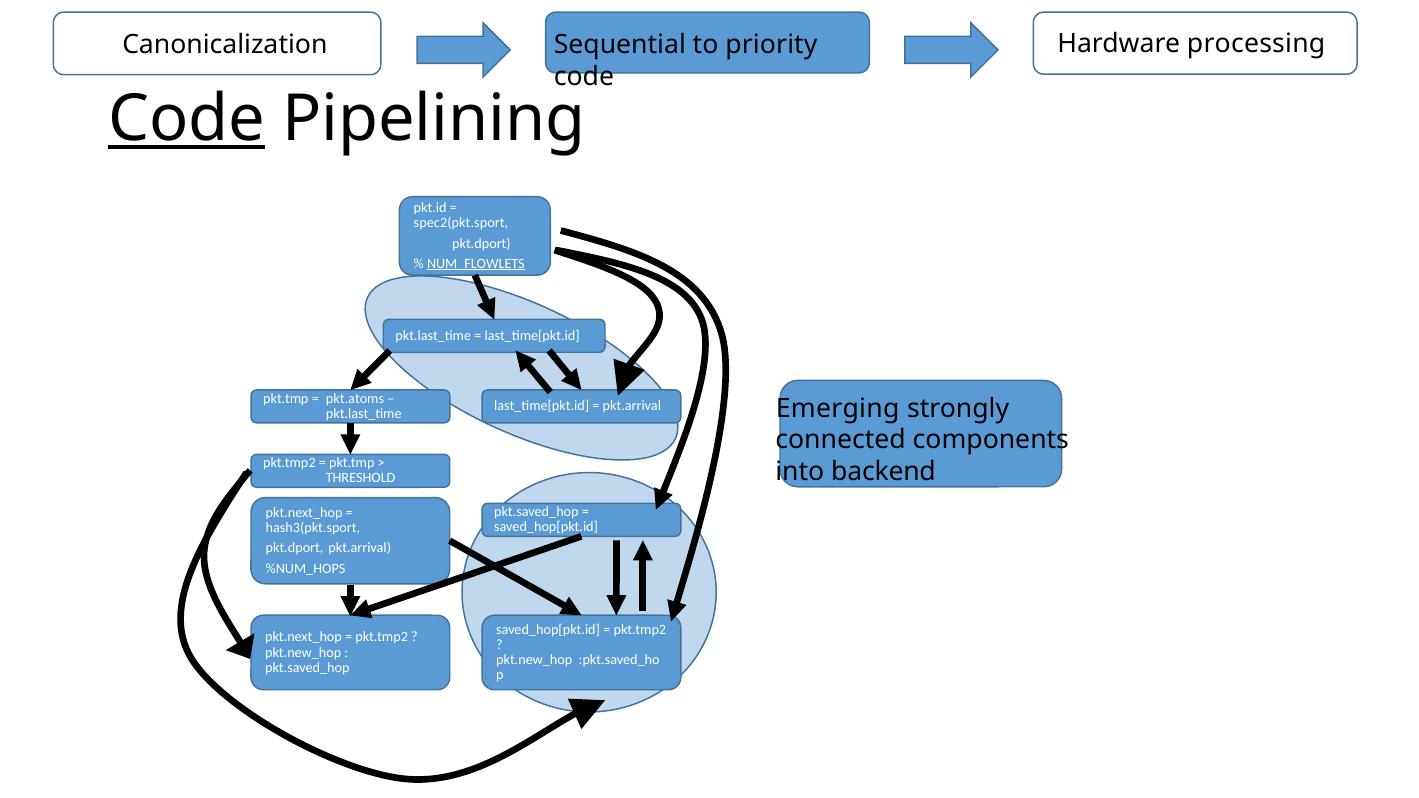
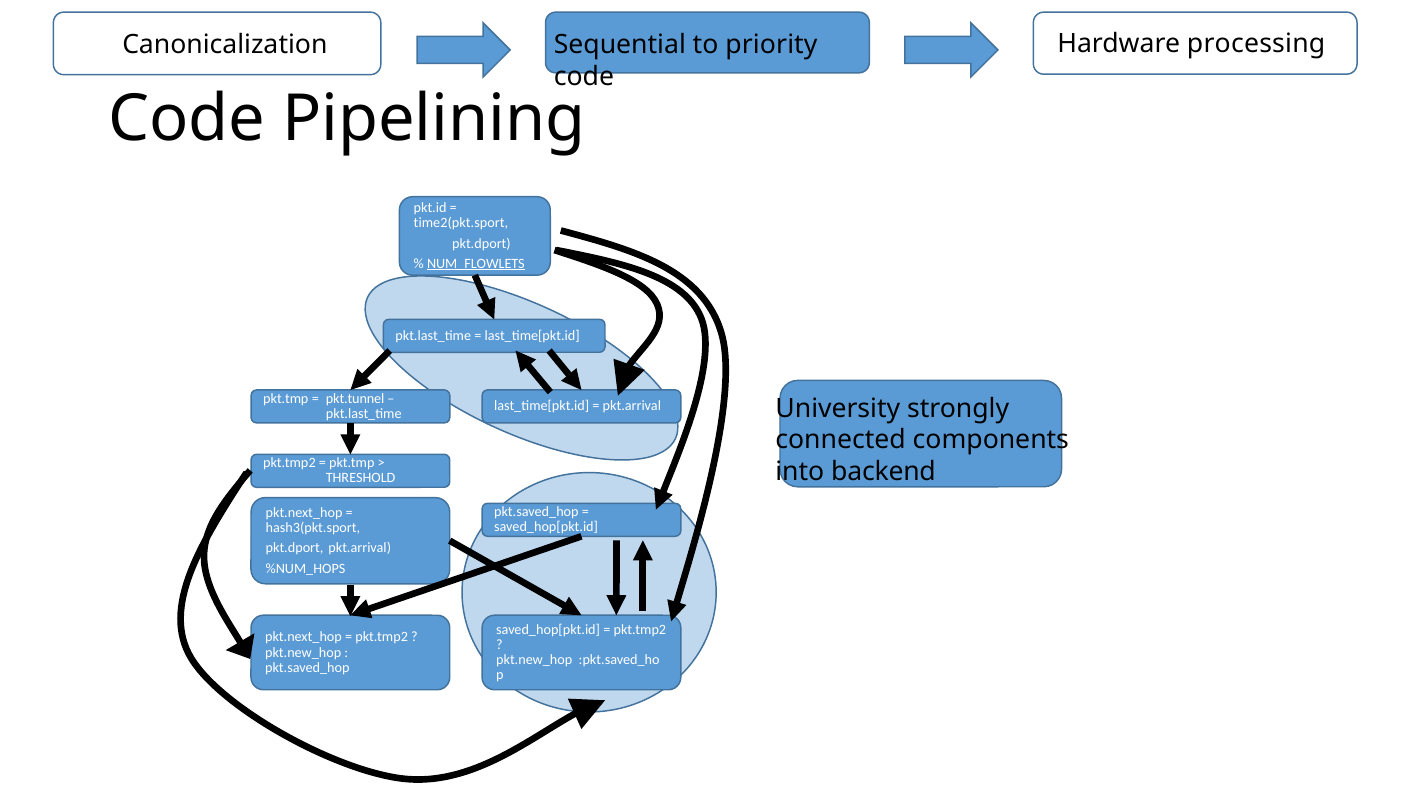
Code at (187, 119) underline: present -> none
spec2(pkt.sport: spec2(pkt.sport -> time2(pkt.sport
pkt.atoms: pkt.atoms -> pkt.tunnel
Emerging: Emerging -> University
